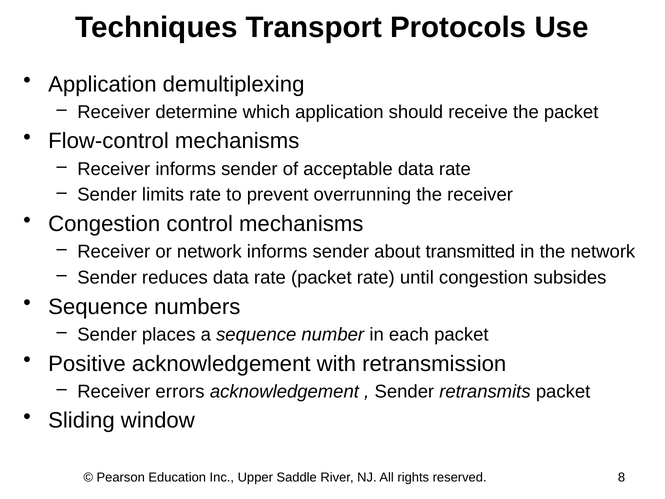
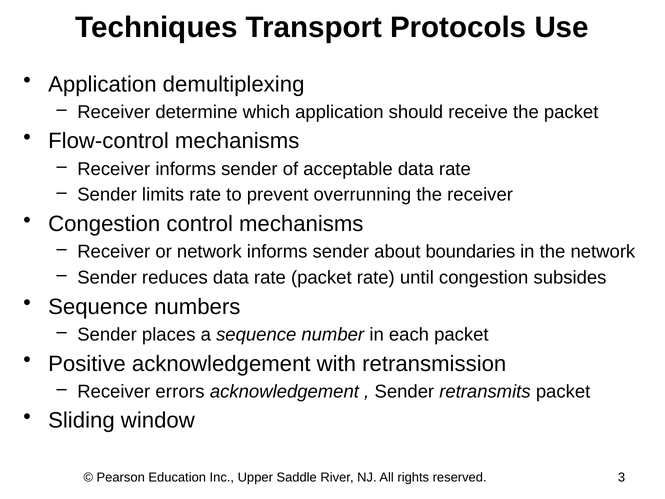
transmitted: transmitted -> boundaries
8: 8 -> 3
